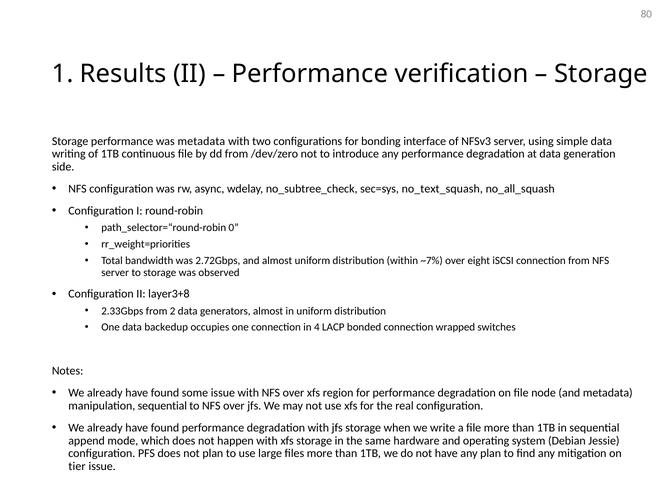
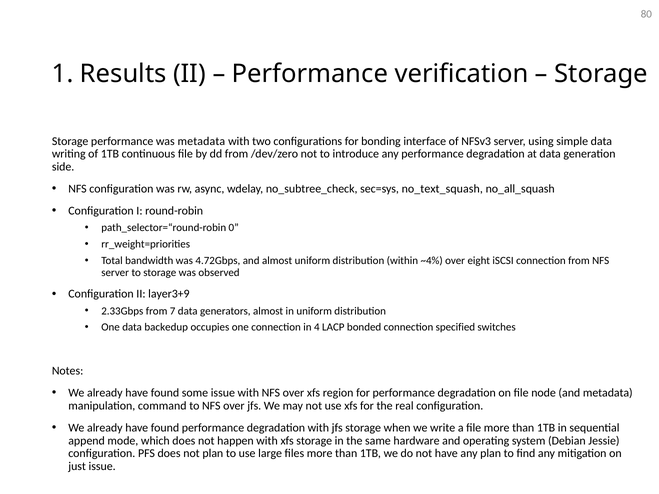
2.72Gbps: 2.72Gbps -> 4.72Gbps
~7%: ~7% -> ~4%
layer3+8: layer3+8 -> layer3+9
2: 2 -> 7
wrapped: wrapped -> specified
manipulation sequential: sequential -> command
tier: tier -> just
